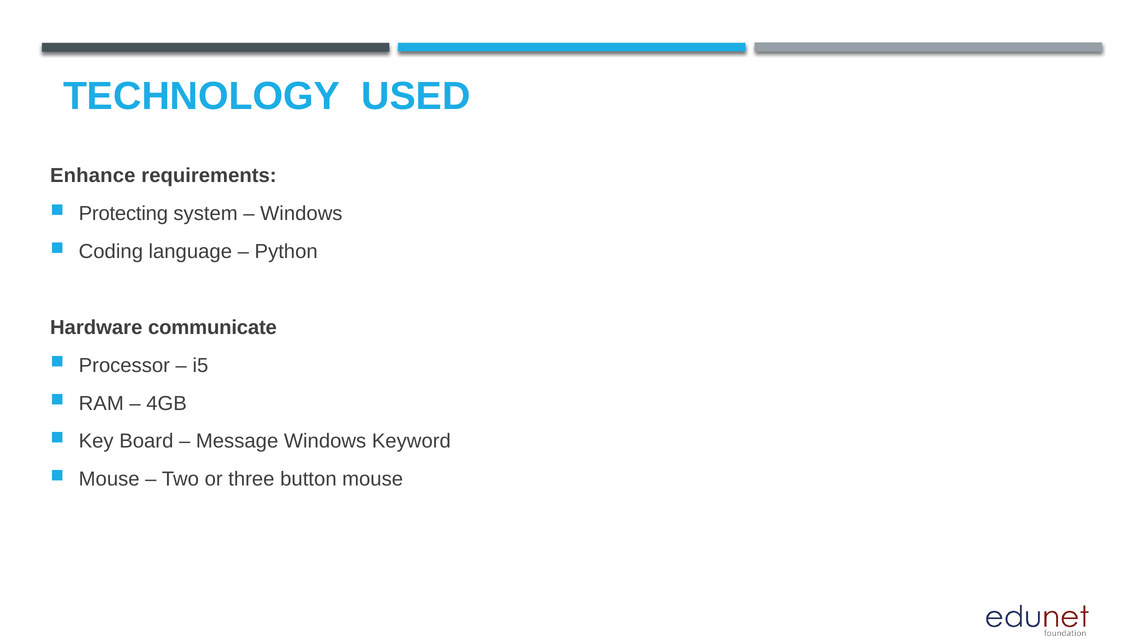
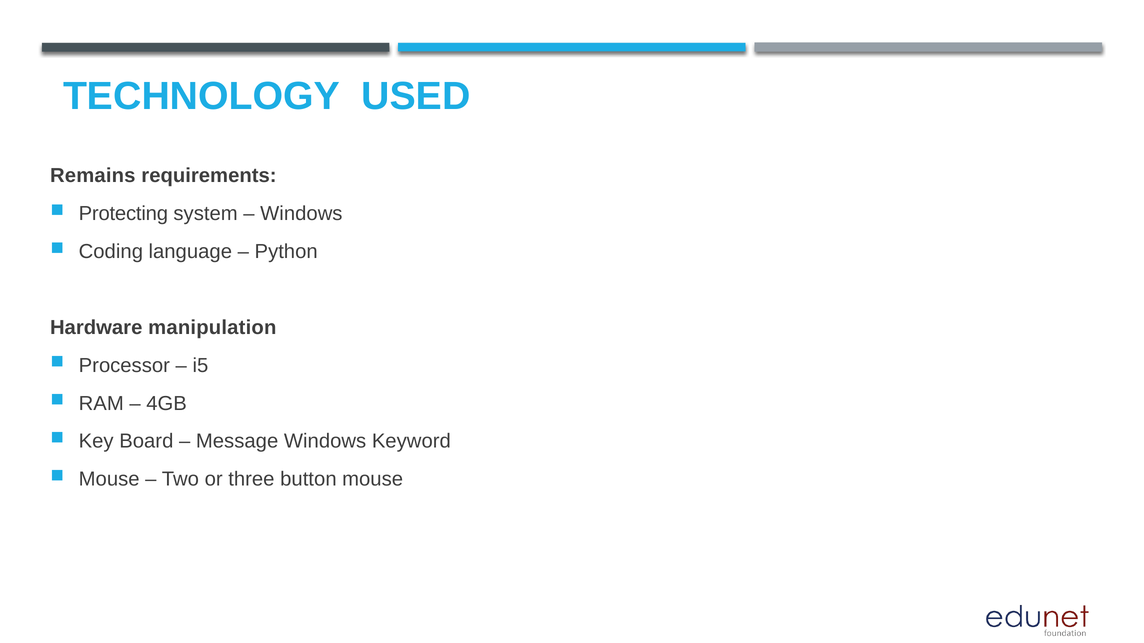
Enhance: Enhance -> Remains
communicate: communicate -> manipulation
